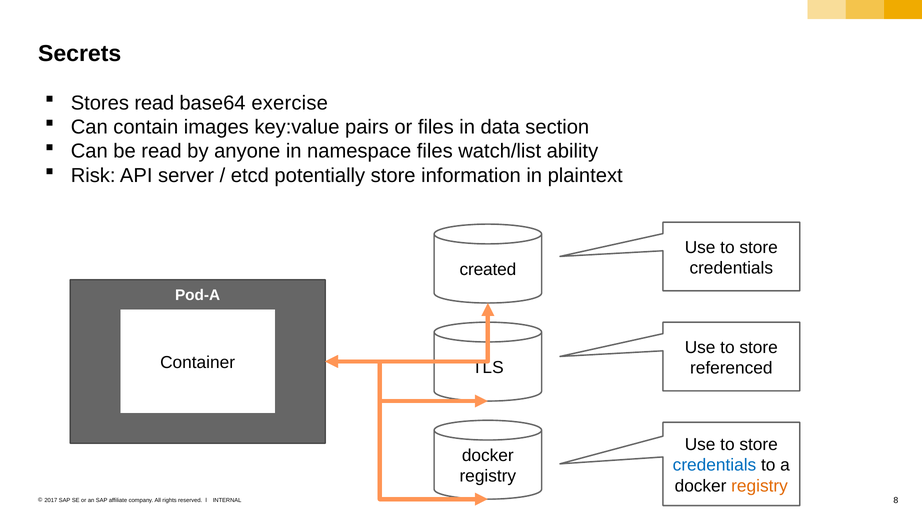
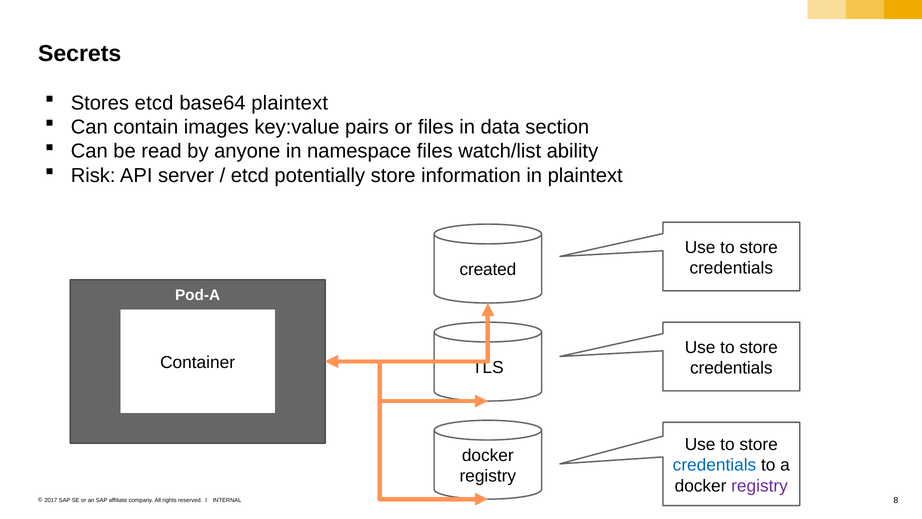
Stores read: read -> etcd
base64 exercise: exercise -> plaintext
referenced at (731, 368): referenced -> credentials
registry at (760, 485) colour: orange -> purple
